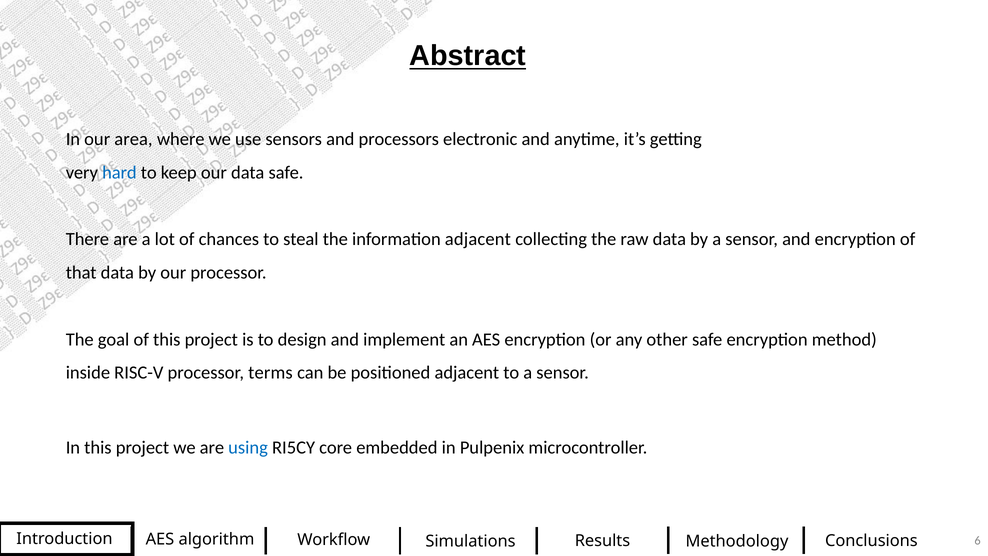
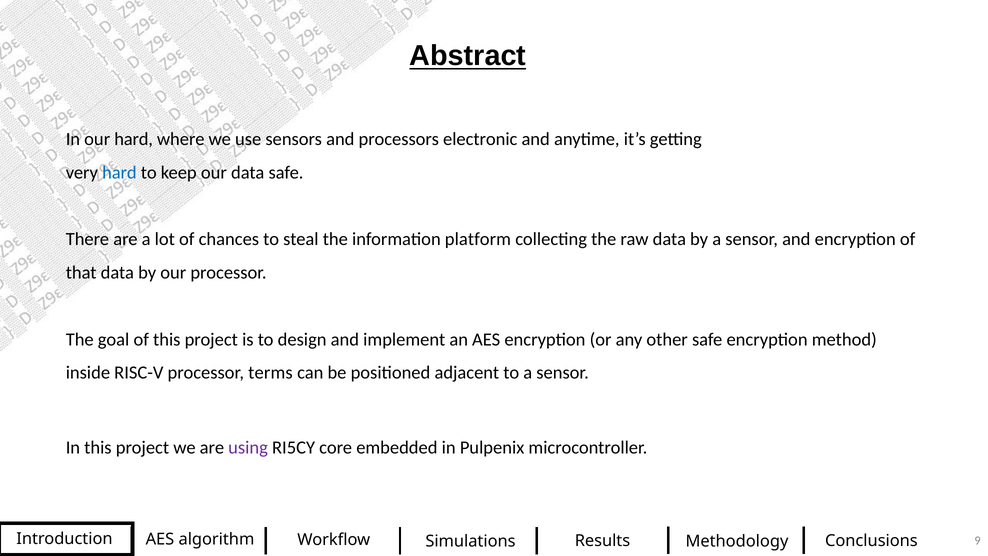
our area: area -> hard
information adjacent: adjacent -> platform
using colour: blue -> purple
6: 6 -> 9
